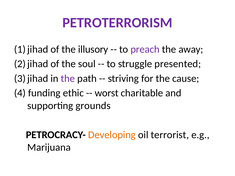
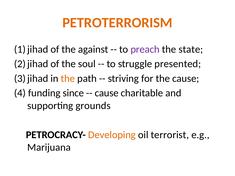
PETROTERRORISM colour: purple -> orange
illusory: illusory -> against
away: away -> state
the at (68, 79) colour: purple -> orange
ethic: ethic -> since
worst at (107, 93): worst -> cause
